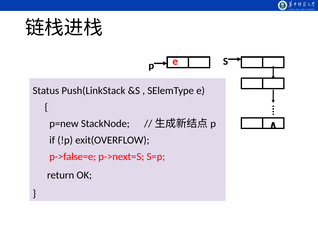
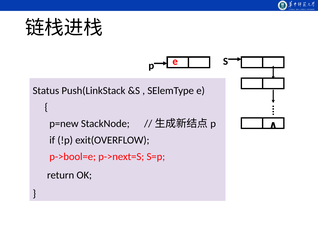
p->false=e: p->false=e -> p->bool=e
